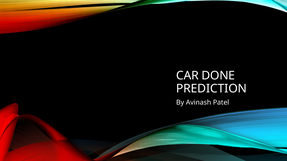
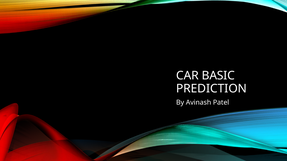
DONE: DONE -> BASIC
